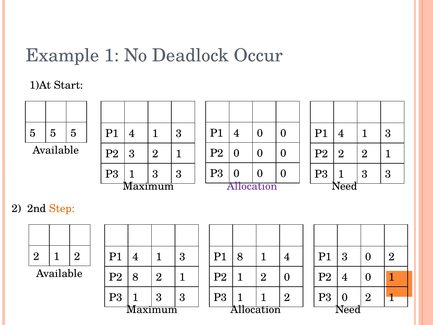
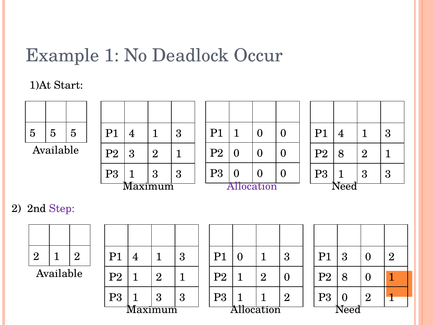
4 at (236, 133): 4 -> 1
2 at (341, 154): 2 -> 8
Step colour: orange -> purple
P1 8: 8 -> 0
4 at (287, 257): 4 -> 3
8 at (135, 277): 8 -> 1
4 at (345, 277): 4 -> 8
